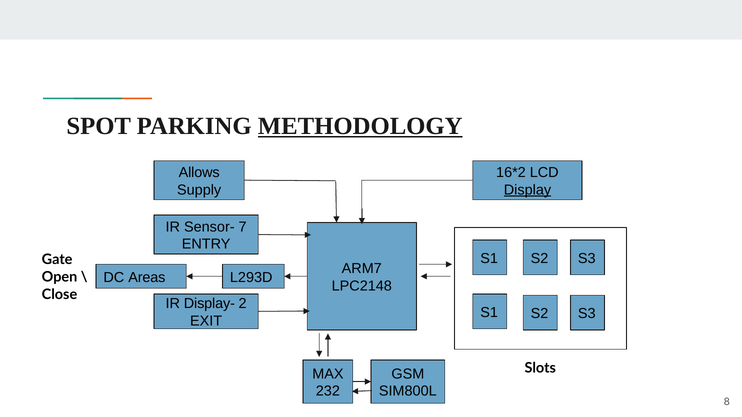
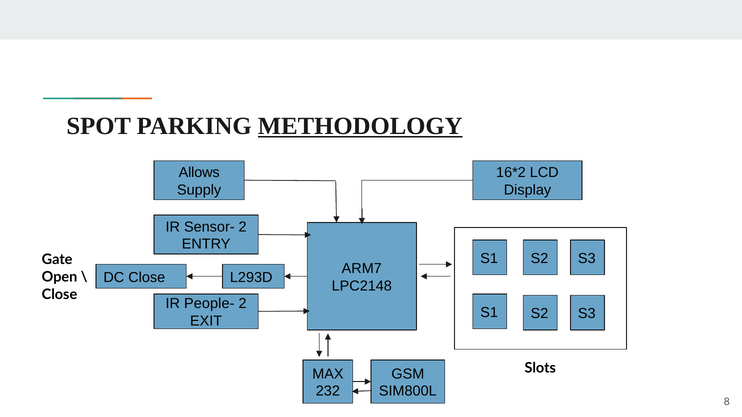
Display underline: present -> none
Sensor- 7: 7 -> 2
DC Areas: Areas -> Close
Display-: Display- -> People-
